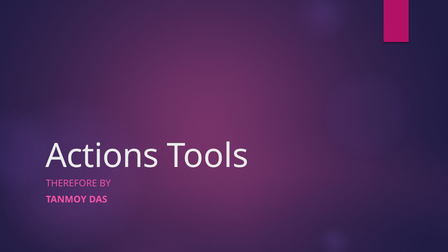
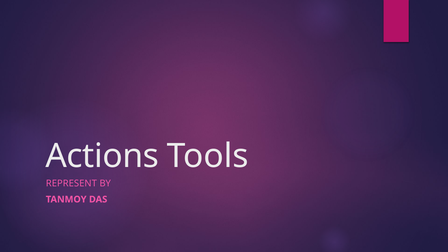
THEREFORE: THEREFORE -> REPRESENT
